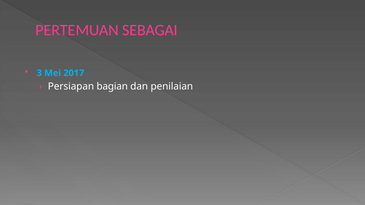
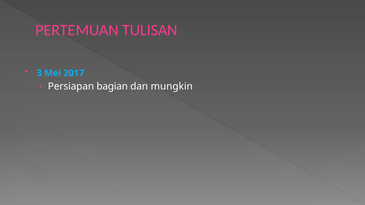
SEBAGAI: SEBAGAI -> TULISAN
penilaian: penilaian -> mungkin
